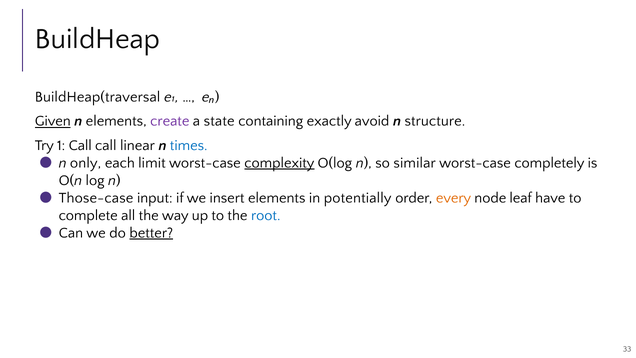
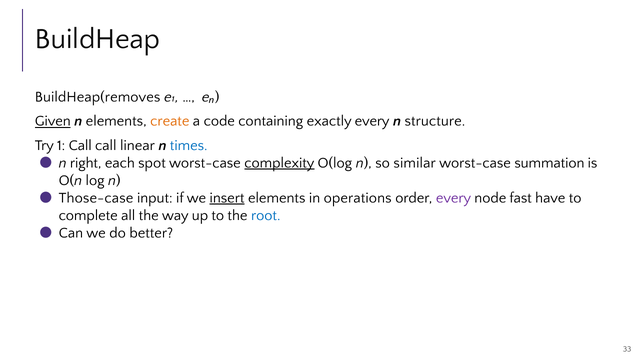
BuildHeap(traversal: BuildHeap(traversal -> BuildHeap(removes
create colour: purple -> orange
state: state -> code
exactly avoid: avoid -> every
only: only -> right
limit: limit -> spot
completely: completely -> summation
insert underline: none -> present
potentially: potentially -> operations
every at (454, 198) colour: orange -> purple
leaf: leaf -> fast
better underline: present -> none
